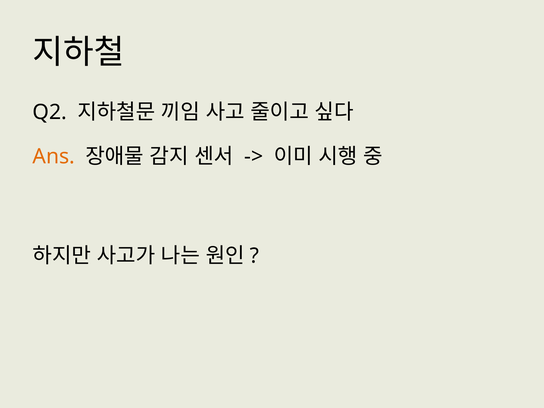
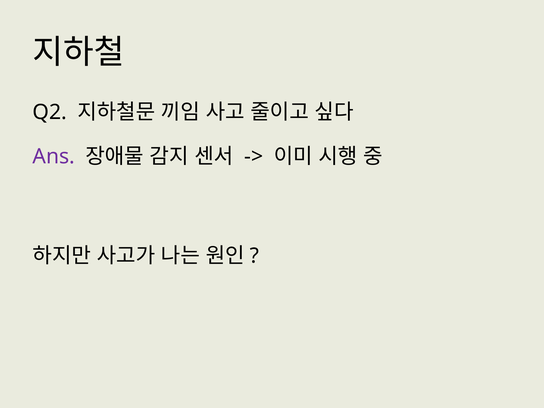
Ans colour: orange -> purple
